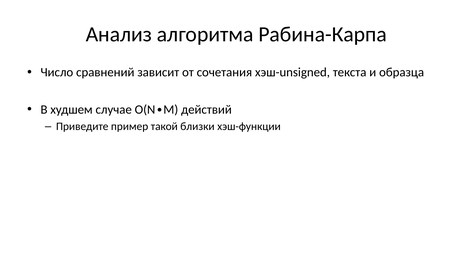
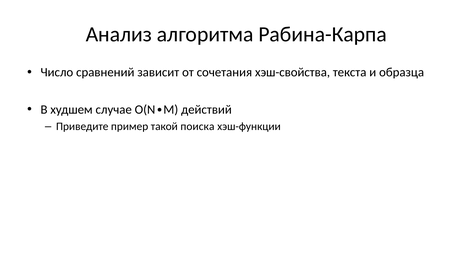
хэш-unsigned: хэш-unsigned -> хэш-свойства
близки: близки -> поиска
